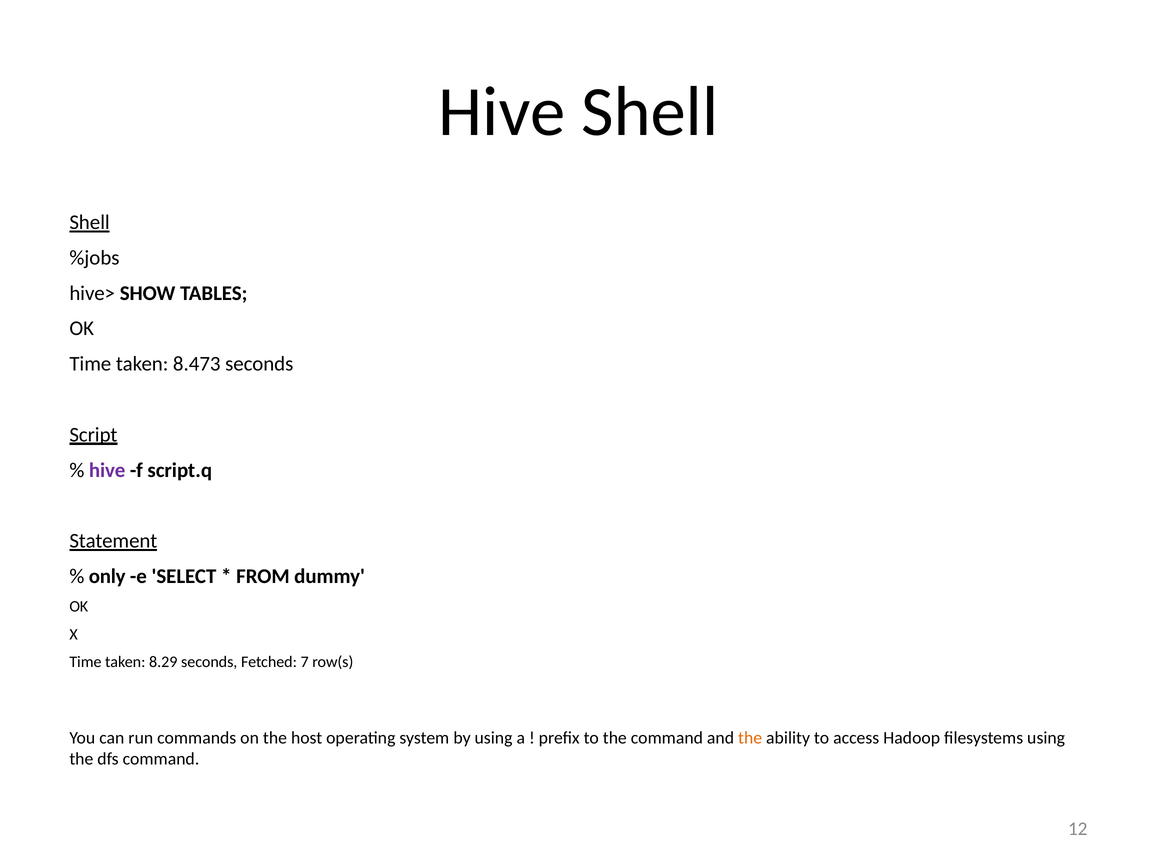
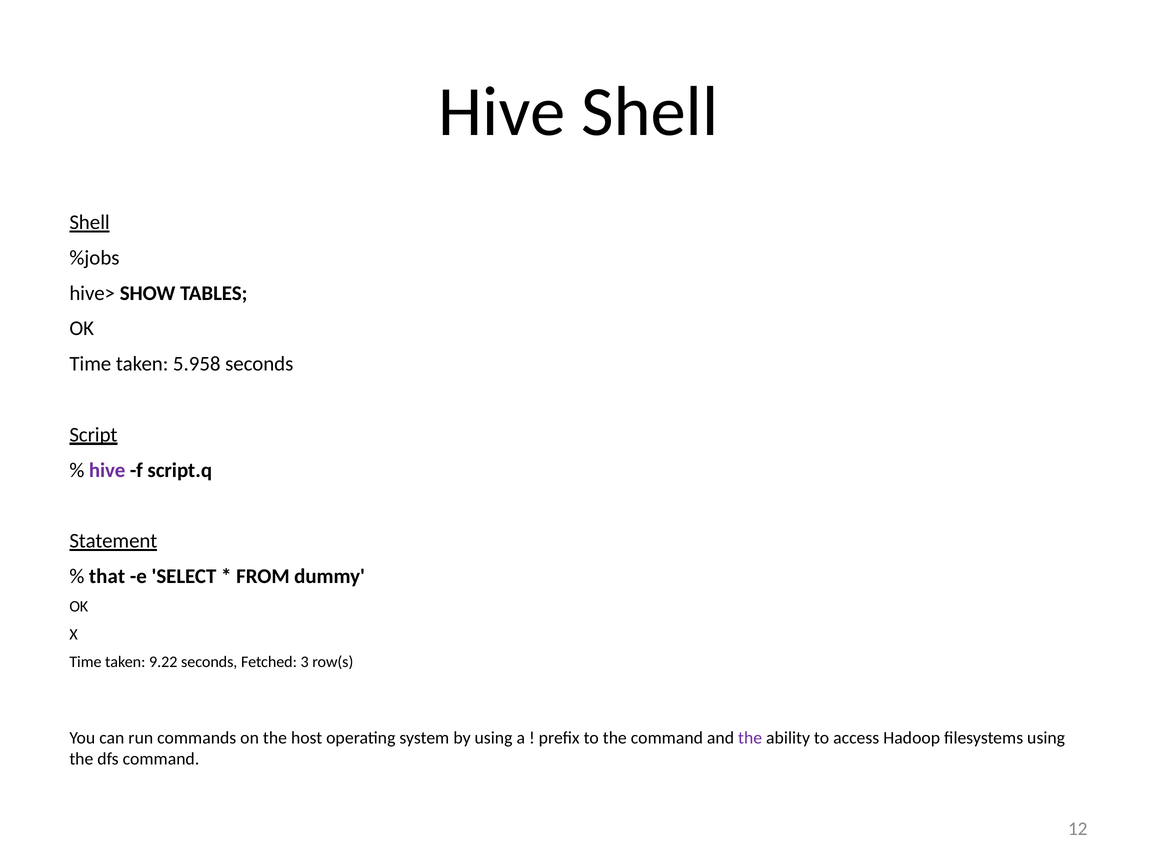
8.473: 8.473 -> 5.958
only: only -> that
8.29: 8.29 -> 9.22
7: 7 -> 3
the at (750, 738) colour: orange -> purple
